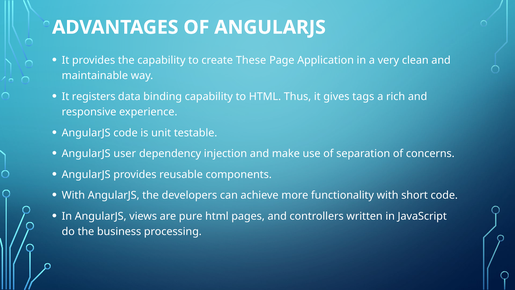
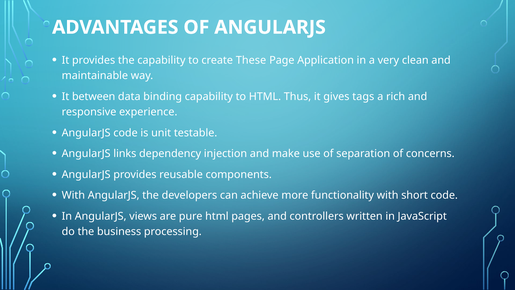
registers: registers -> between
user: user -> links
